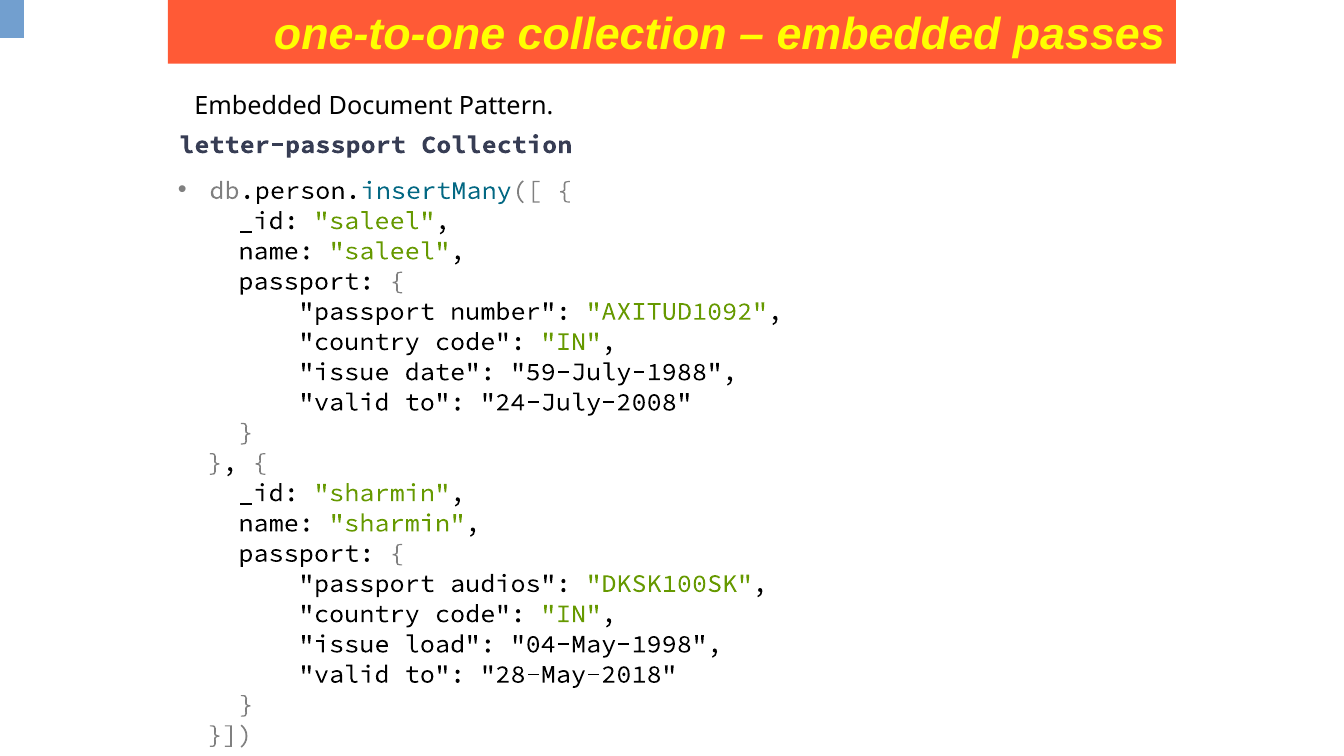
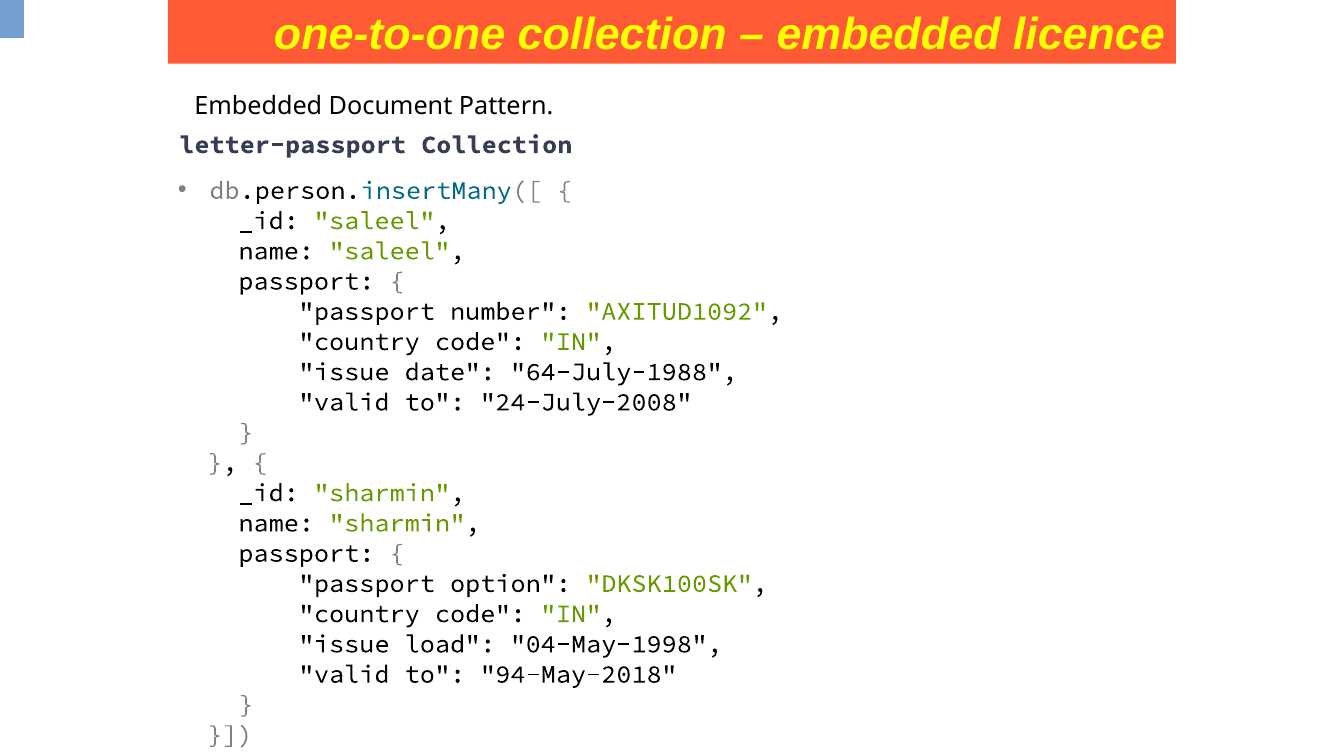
passes: passes -> licence
59-July-1988: 59-July-1988 -> 64-July-1988
audios: audios -> option
28-May-2018: 28-May-2018 -> 94-May-2018
